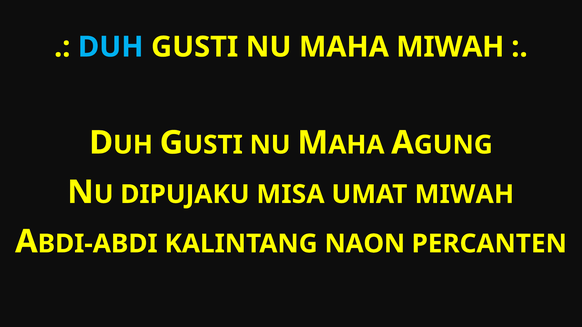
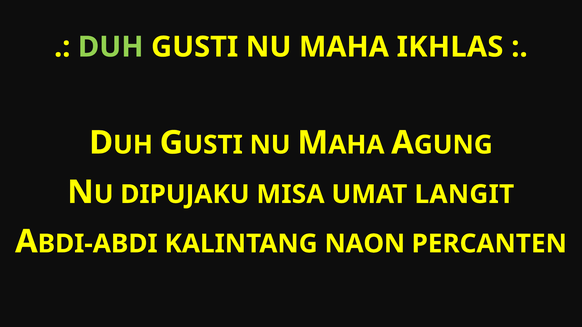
DUH colour: light blue -> light green
MAHA MIWAH: MIWAH -> IKHLAS
UMAT MIWAH: MIWAH -> LANGIT
